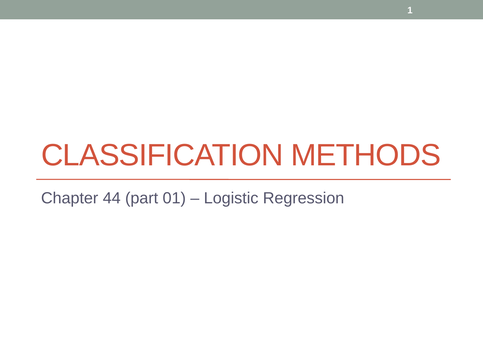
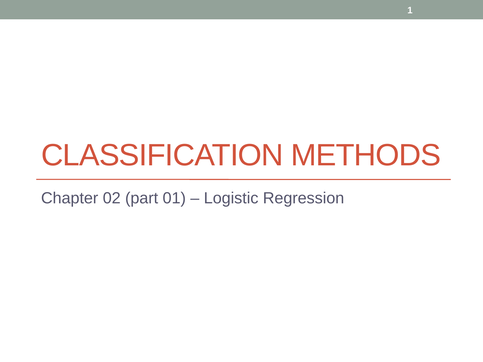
44: 44 -> 02
